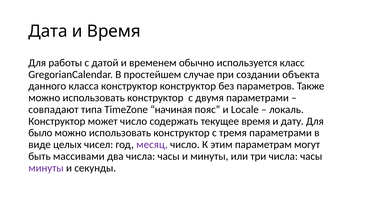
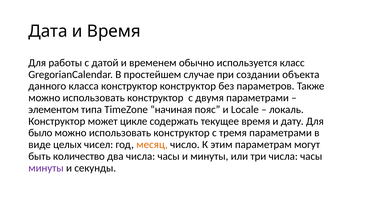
совпадают: совпадают -> элементом
может число: число -> цикле
месяц colour: purple -> orange
массивами: массивами -> количество
